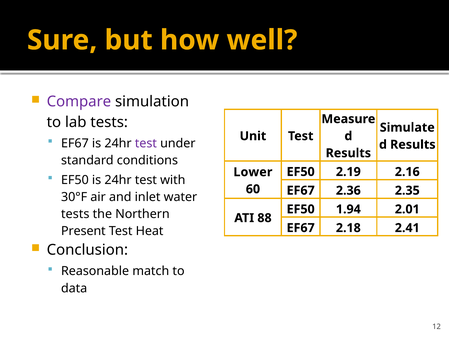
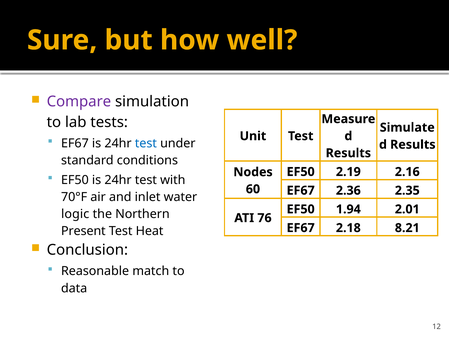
test at (146, 143) colour: purple -> blue
Lower: Lower -> Nodes
30°F: 30°F -> 70°F
tests at (75, 214): tests -> logic
88: 88 -> 76
2.41: 2.41 -> 8.21
